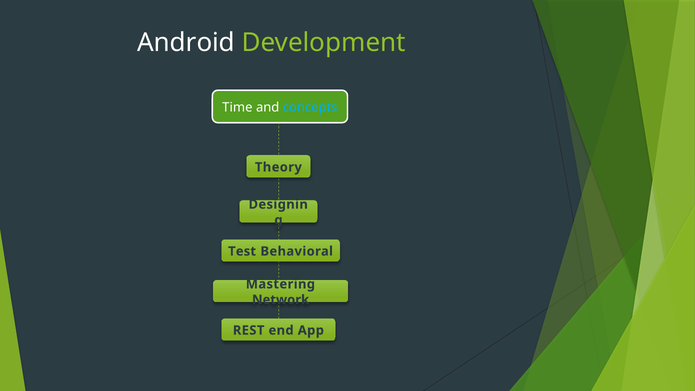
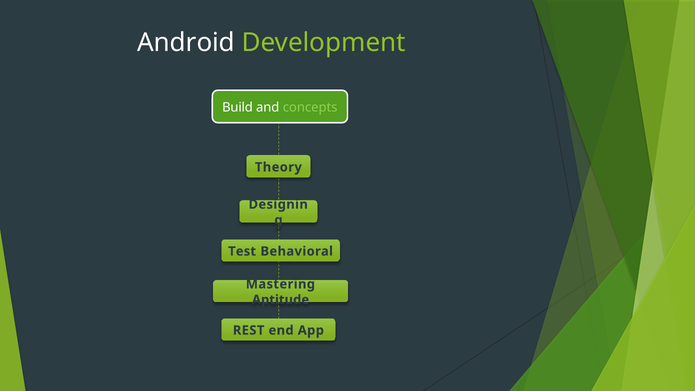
Time: Time -> Build
concepts colour: light blue -> light green
Network: Network -> Aptitude
